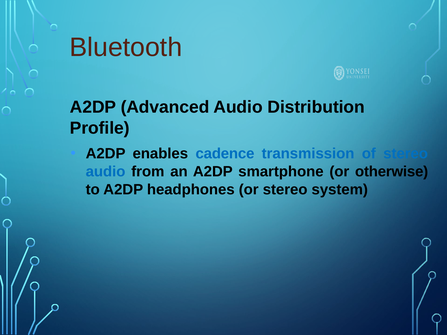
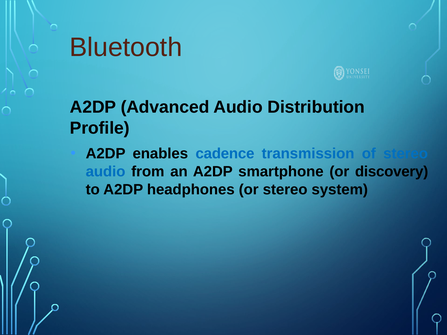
otherwise: otherwise -> discovery
